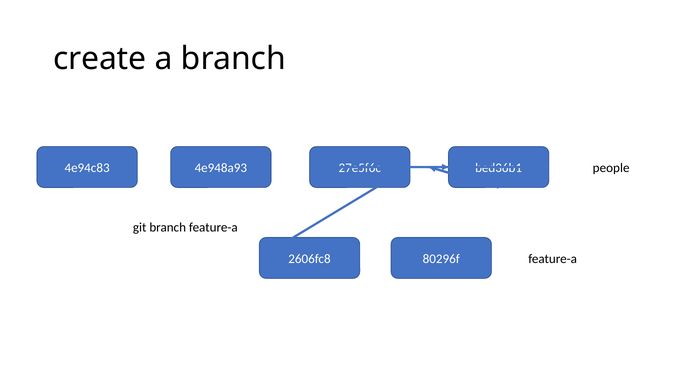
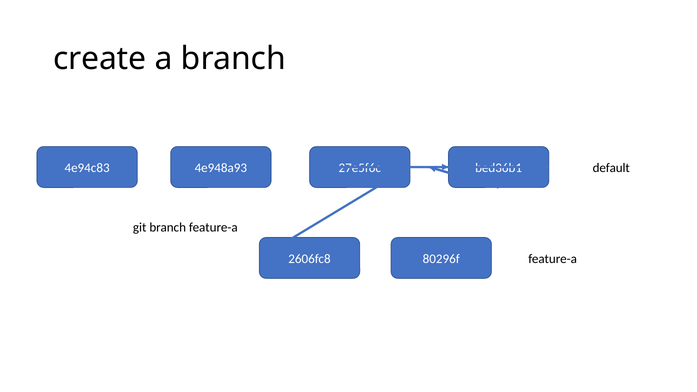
people: people -> default
